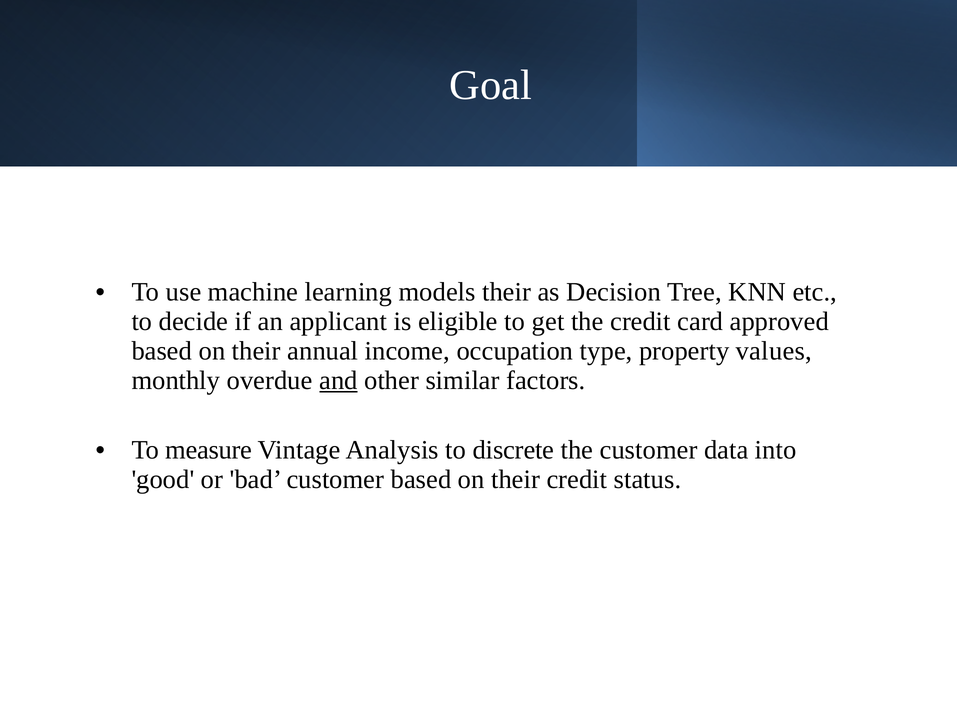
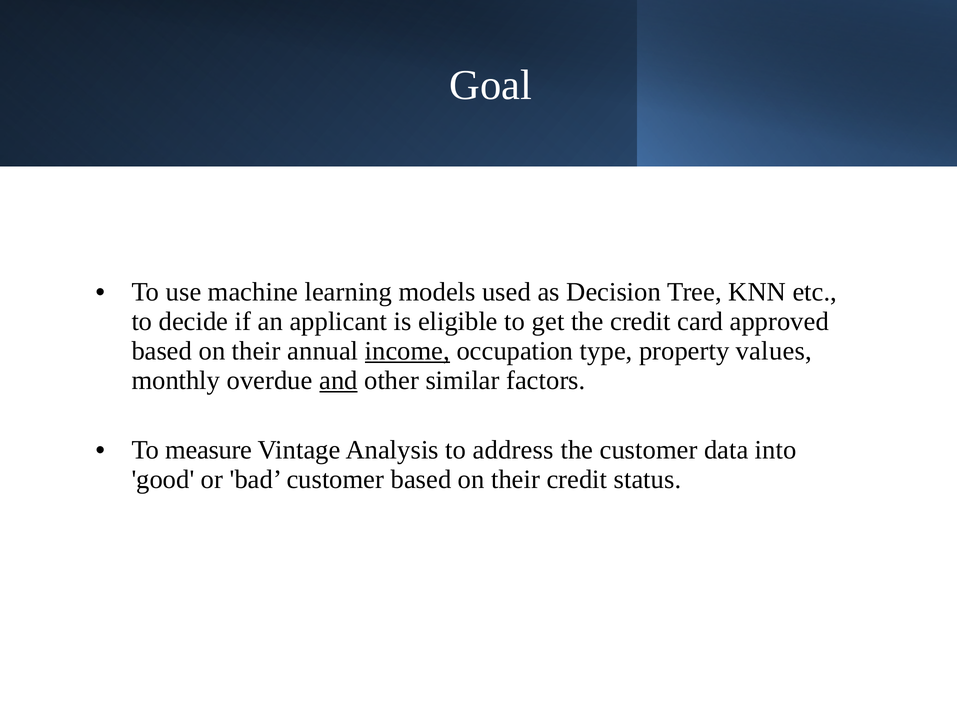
models their: their -> used
income underline: none -> present
discrete: discrete -> address
